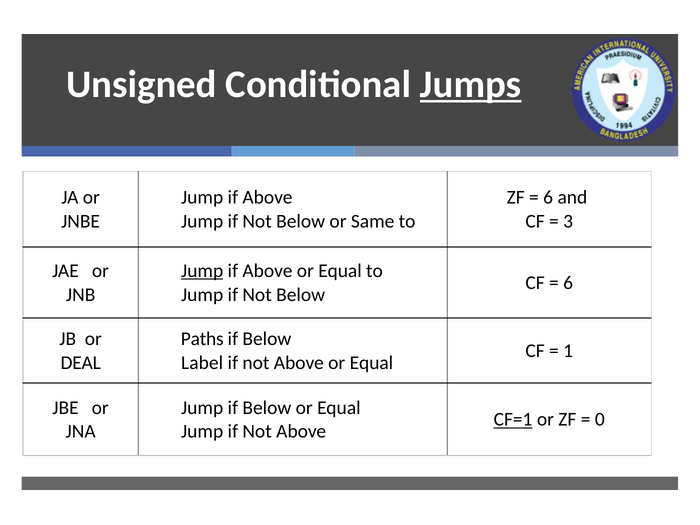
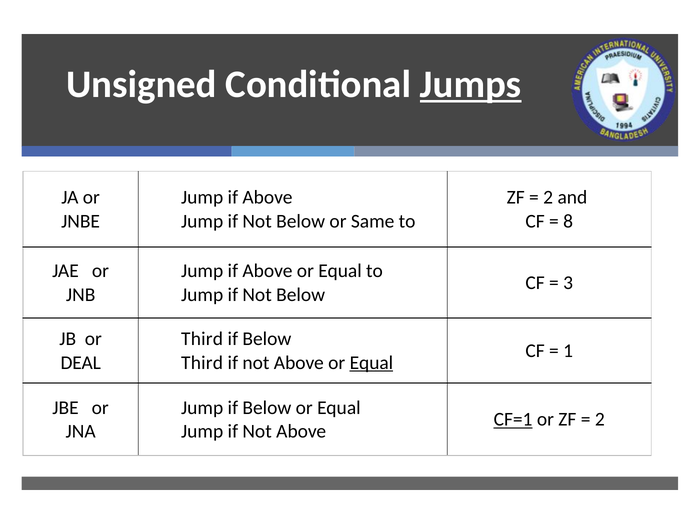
6 at (548, 197): 6 -> 2
3: 3 -> 8
Jump at (202, 271) underline: present -> none
6 at (568, 283): 6 -> 3
Paths at (202, 339): Paths -> Third
Label at (202, 363): Label -> Third
Equal at (371, 363) underline: none -> present
0 at (600, 420): 0 -> 2
